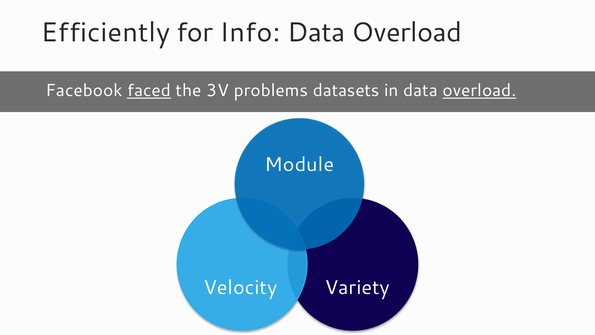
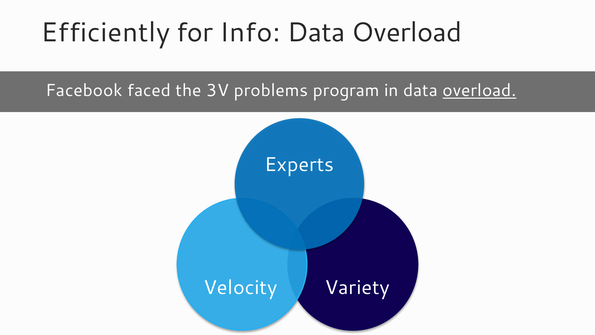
faced underline: present -> none
datasets: datasets -> program
Module: Module -> Experts
